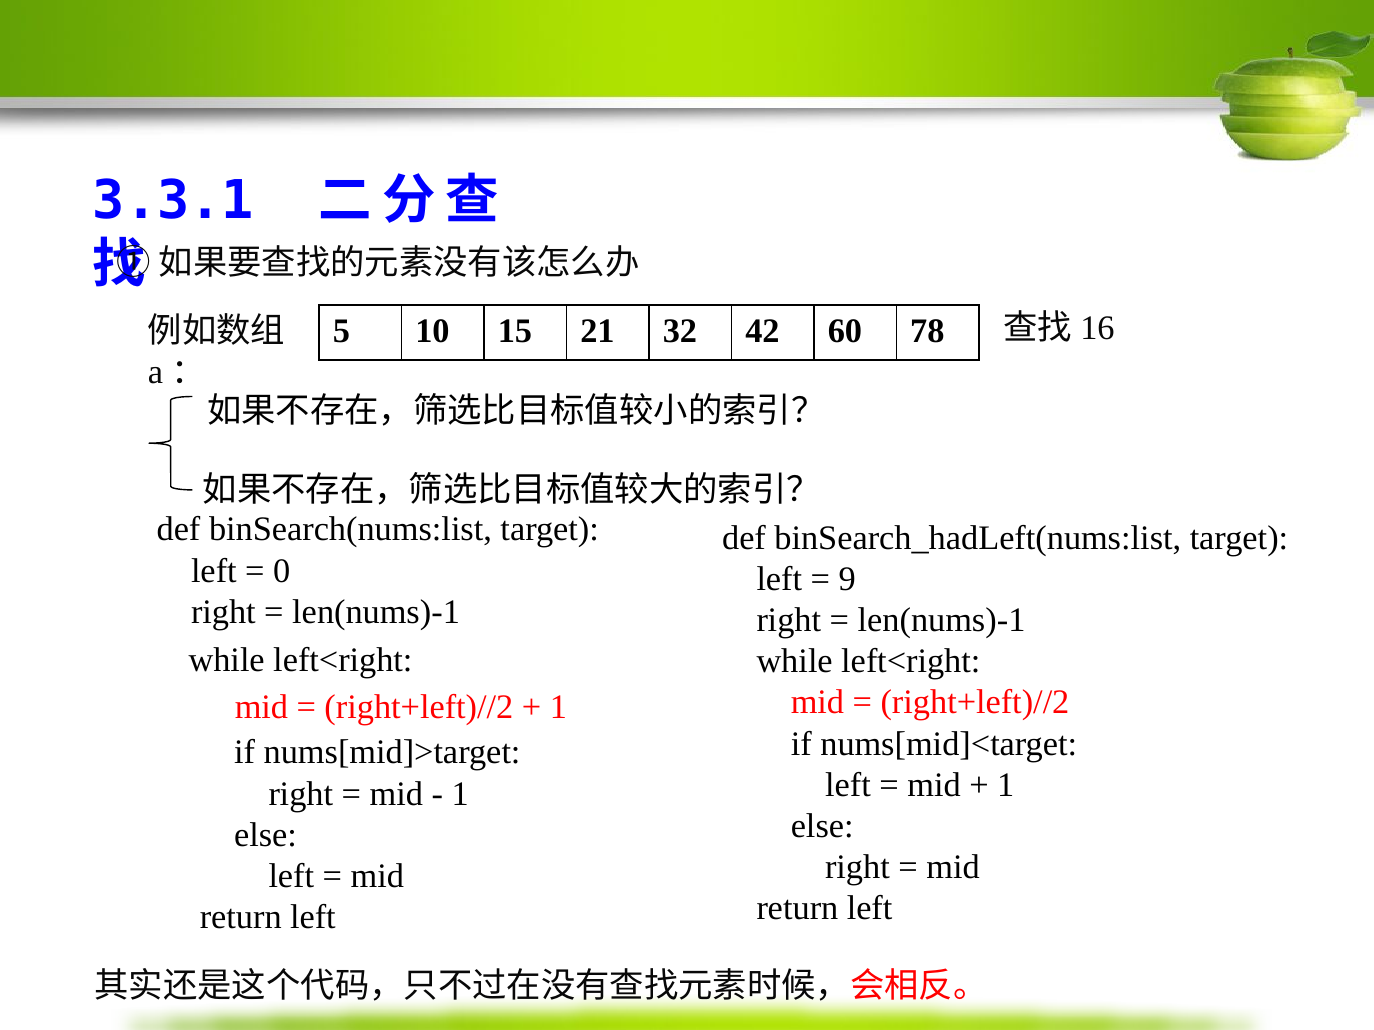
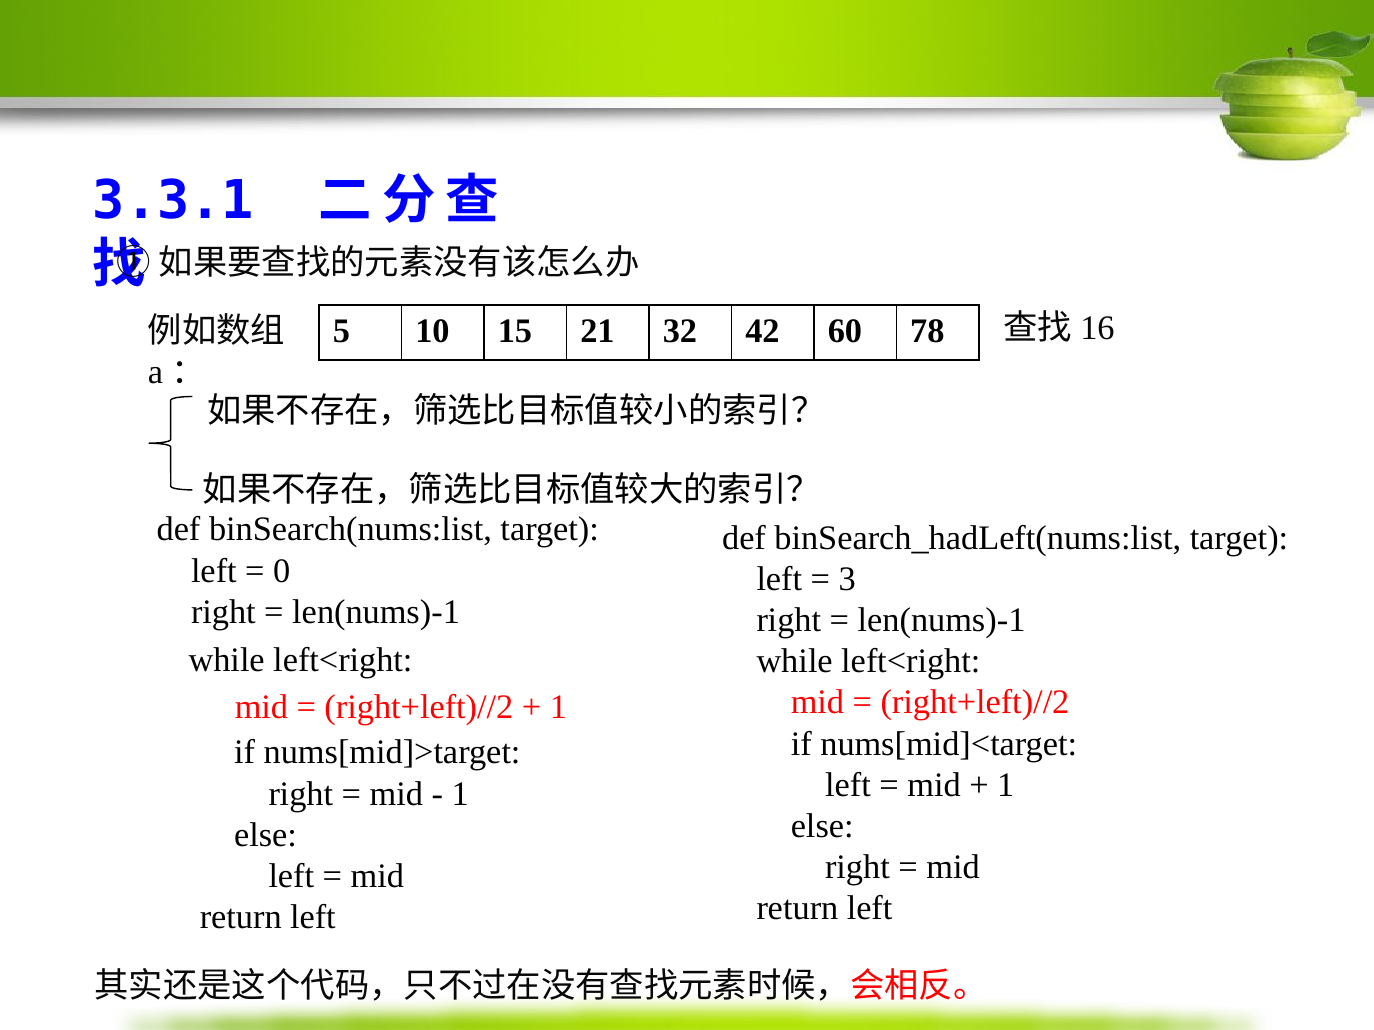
9: 9 -> 3
